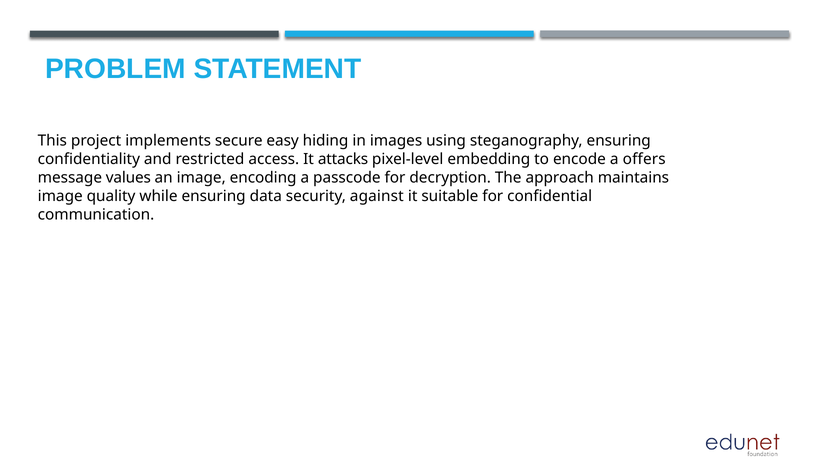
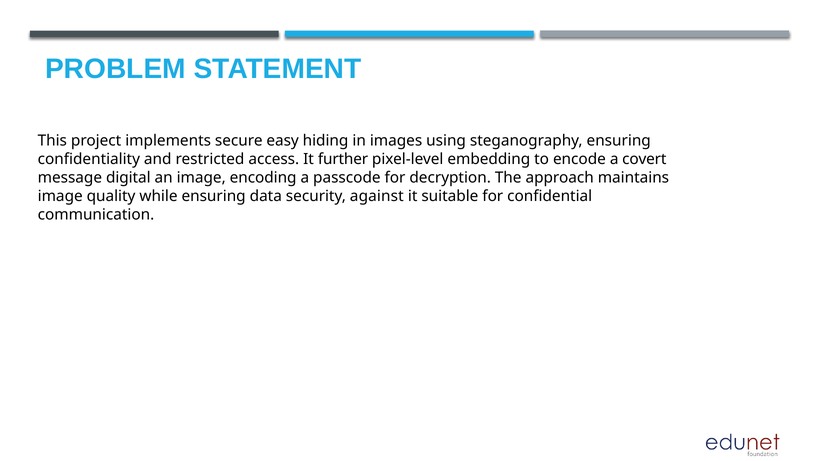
attacks: attacks -> further
offers: offers -> covert
values: values -> digital
